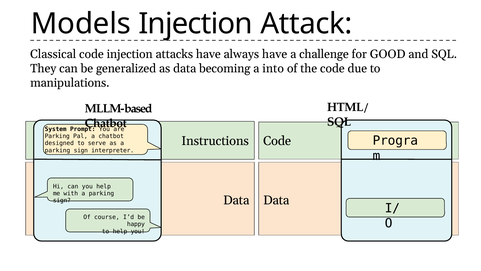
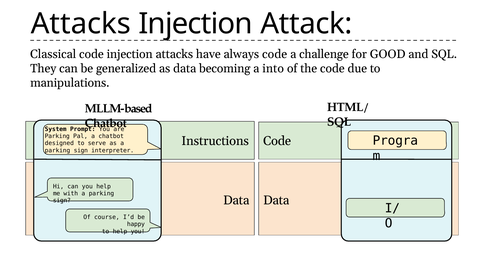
Models at (81, 24): Models -> Attacks
always have: have -> code
